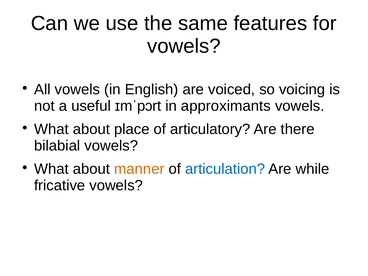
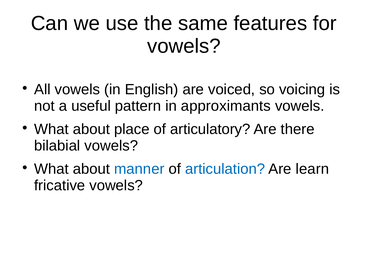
ɪmˈpɔrt: ɪmˈpɔrt -> pattern
manner colour: orange -> blue
while: while -> learn
